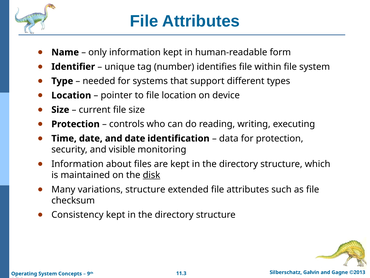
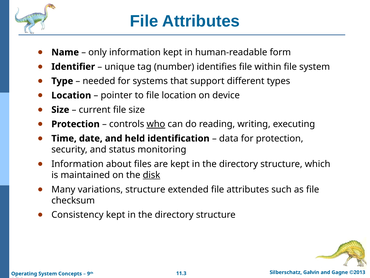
who underline: none -> present
and date: date -> held
visible: visible -> status
